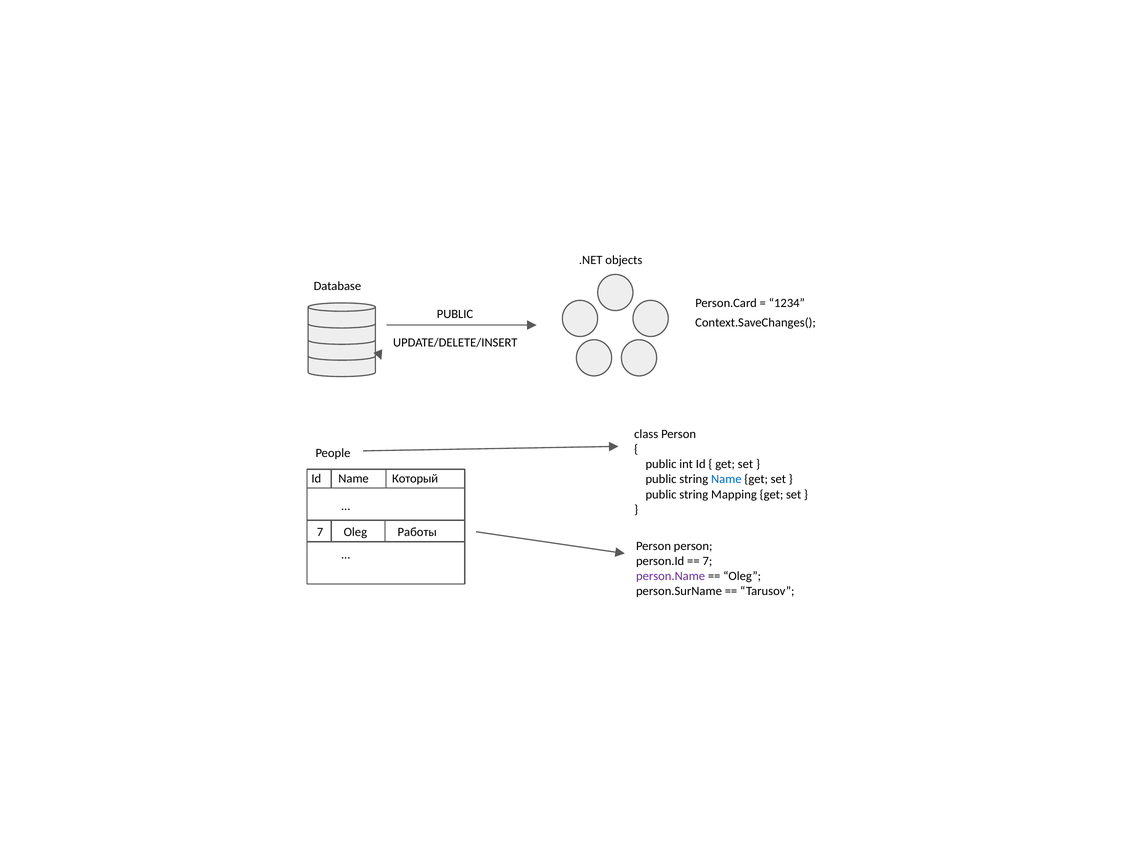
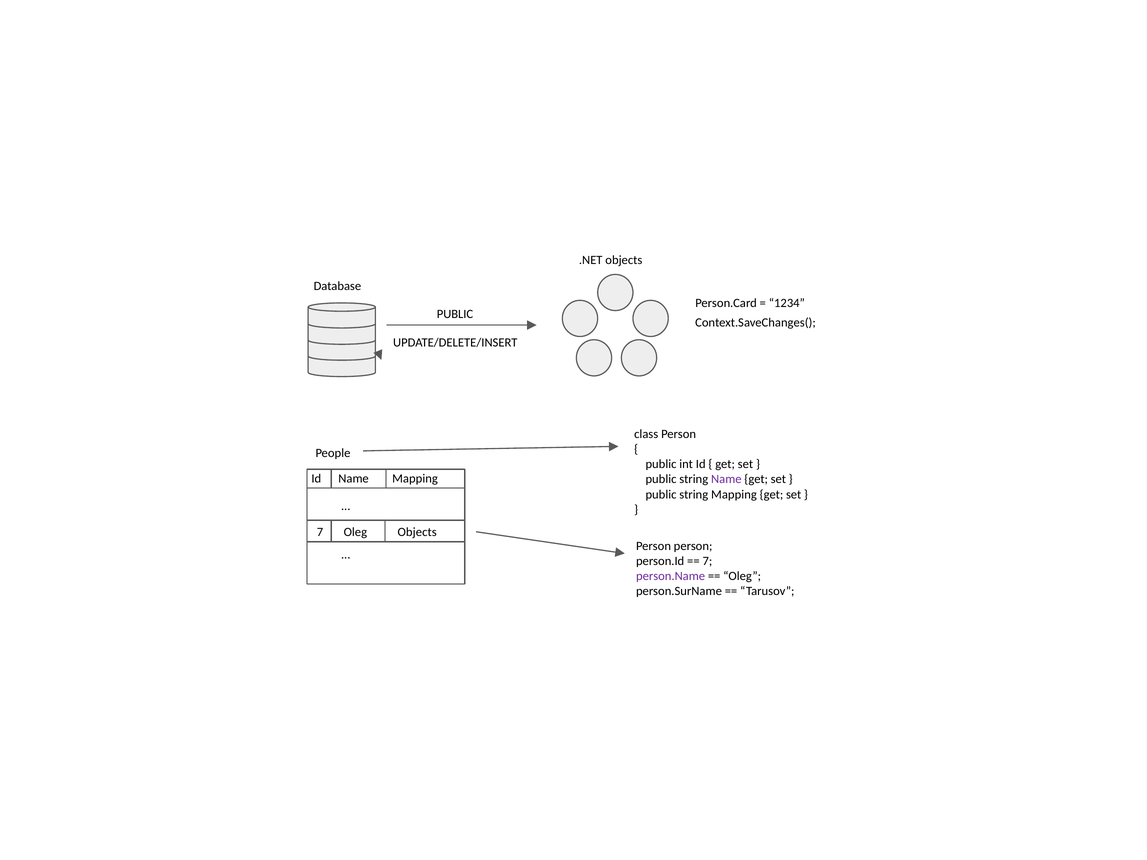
Name Который: Который -> Mapping
Name at (726, 479) colour: blue -> purple
Работы at (417, 532): Работы -> Objects
